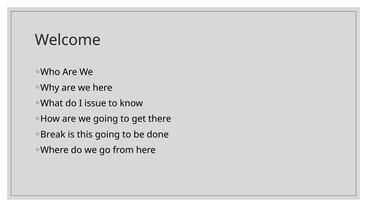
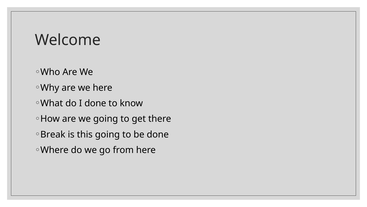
I issue: issue -> done
